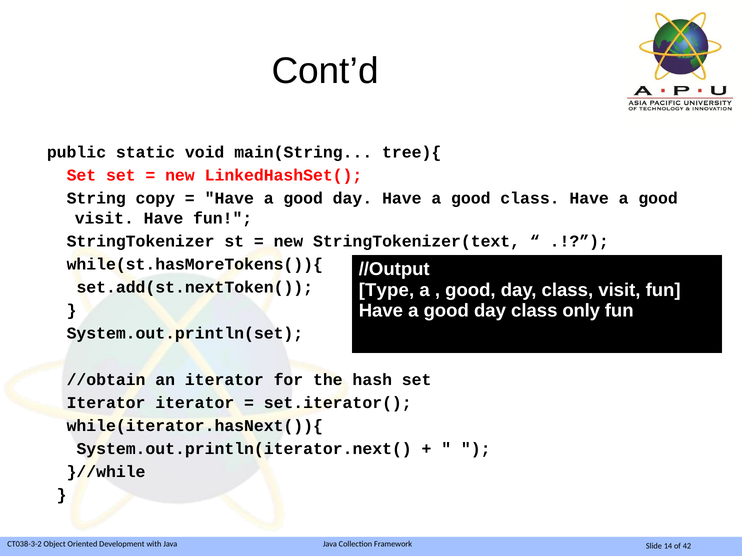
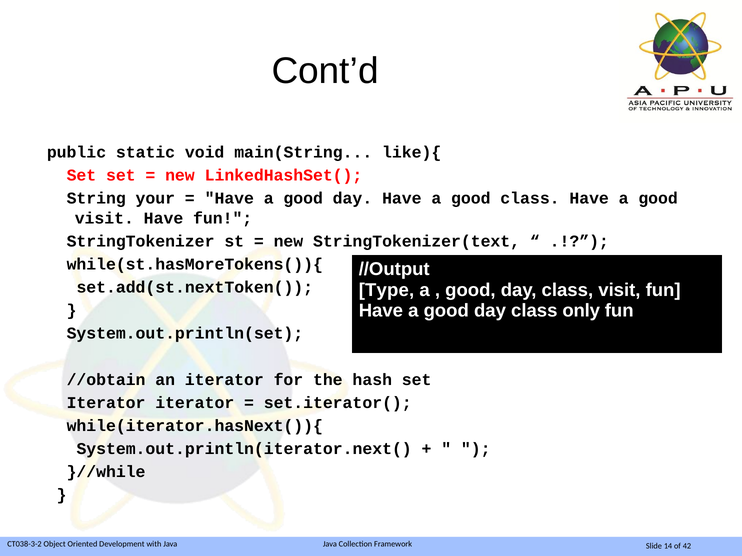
tree){: tree){ -> like){
copy: copy -> your
